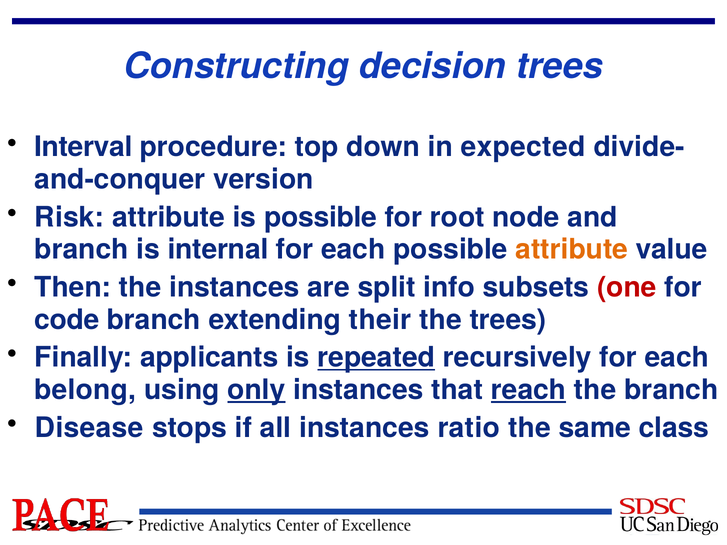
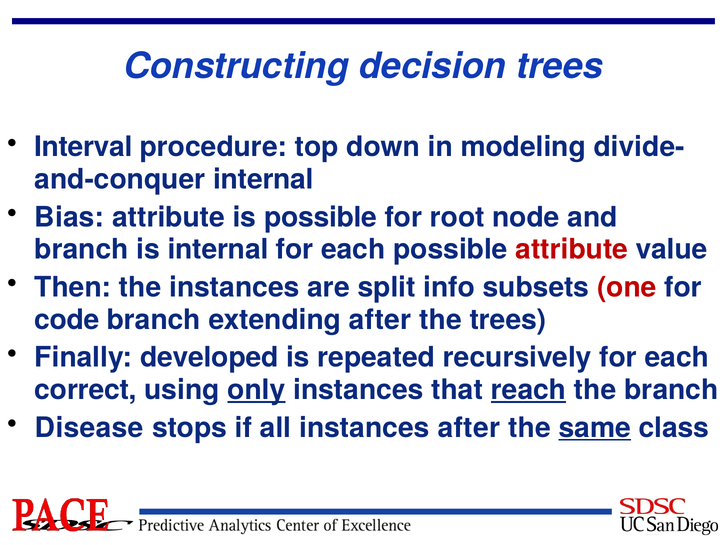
expected: expected -> modeling
version at (263, 179): version -> internal
Risk: Risk -> Bias
attribute at (572, 250) colour: orange -> red
extending their: their -> after
applicants: applicants -> developed
repeated underline: present -> none
belong: belong -> correct
instances ratio: ratio -> after
same underline: none -> present
